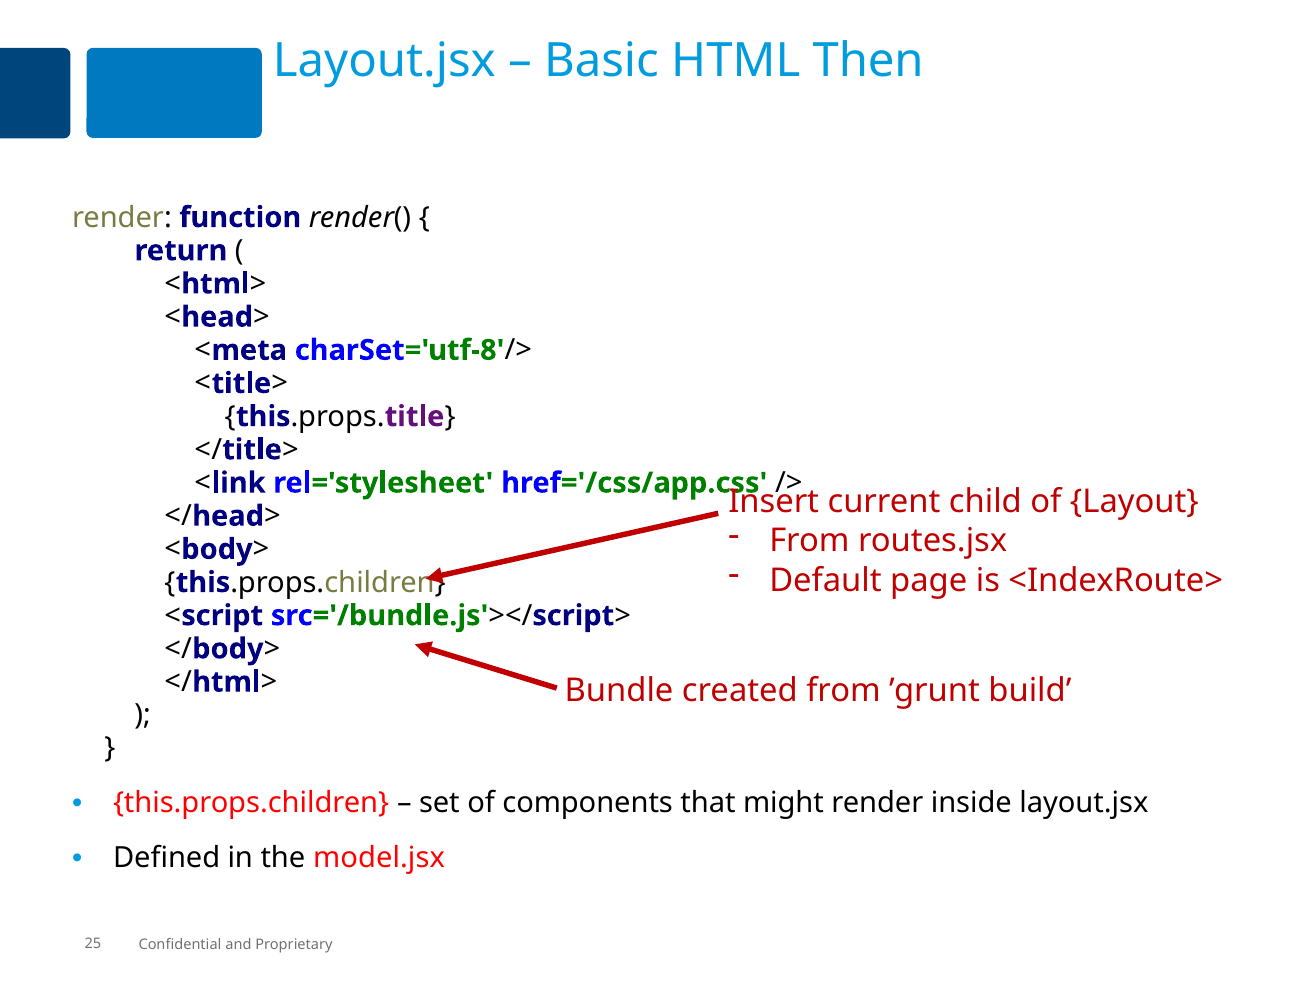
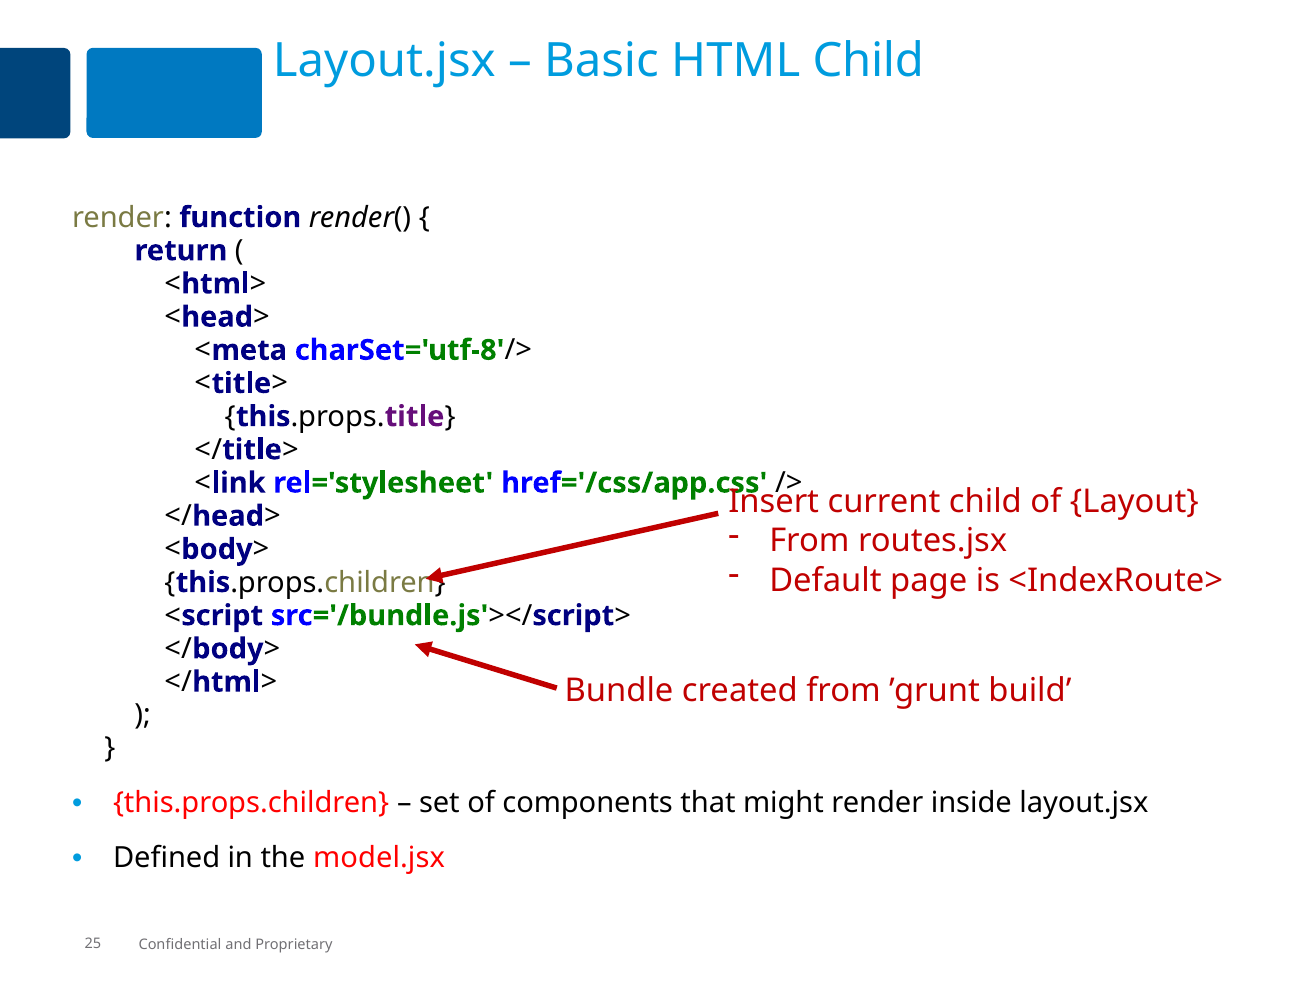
HTML Then: Then -> Child
